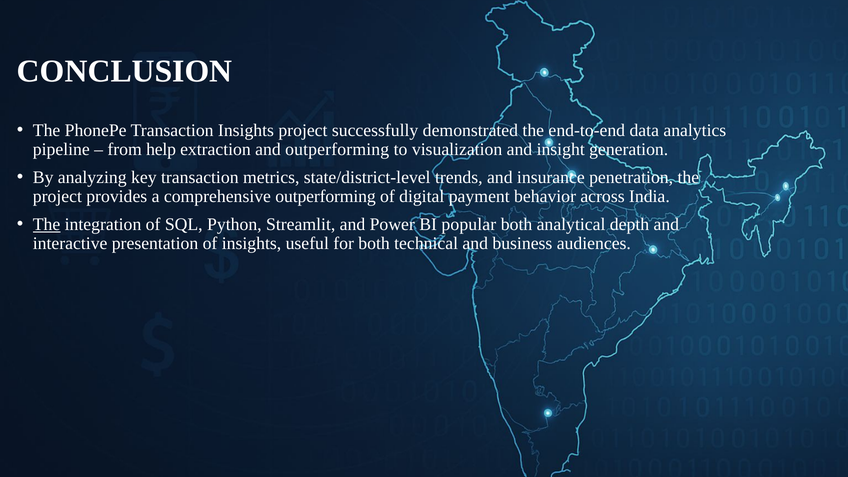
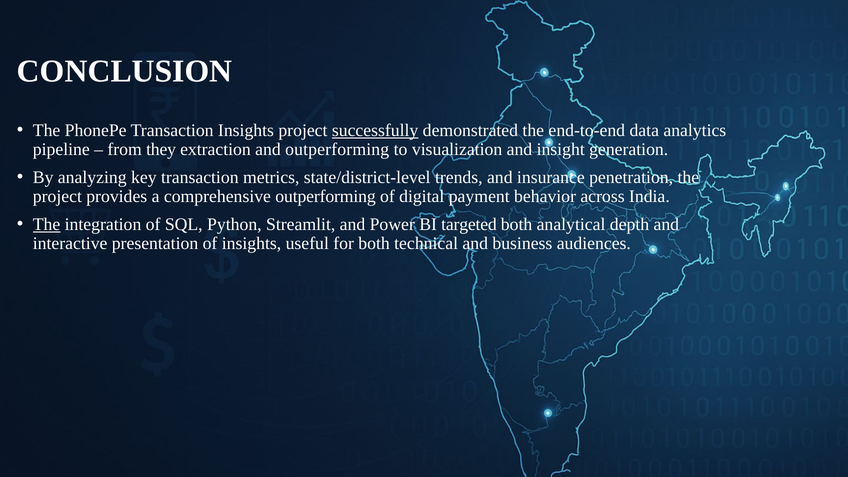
successfully underline: none -> present
help: help -> they
popular: popular -> targeted
